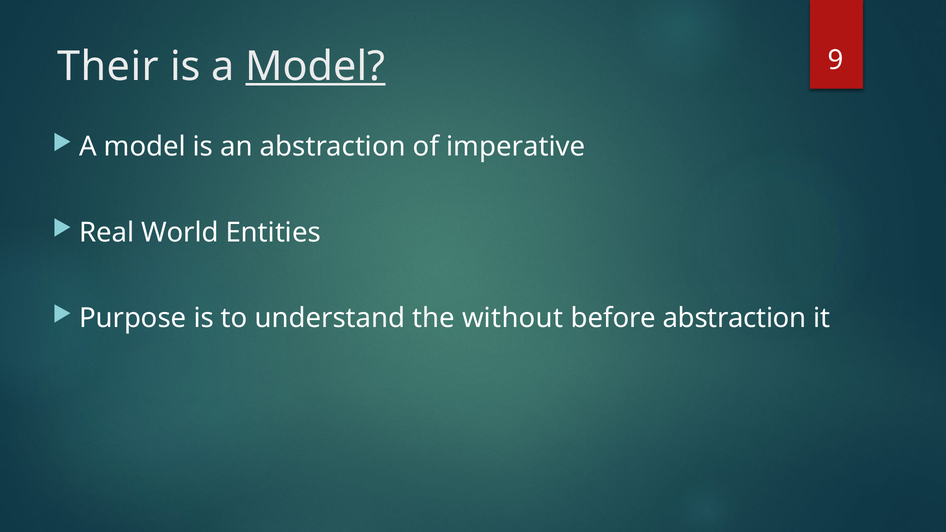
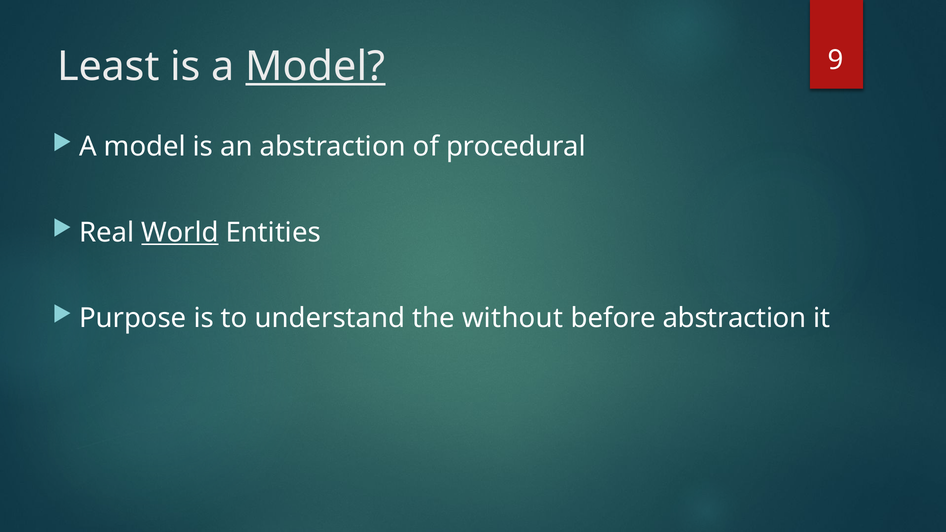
Their: Their -> Least
imperative: imperative -> procedural
World underline: none -> present
